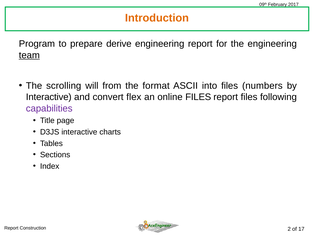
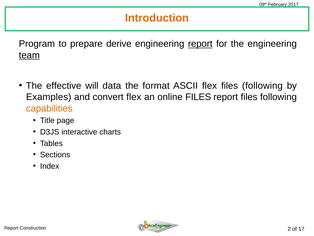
report at (200, 44) underline: none -> present
scrolling: scrolling -> effective
from: from -> data
ASCII into: into -> flex
numbers at (262, 86): numbers -> following
Interactive at (49, 97): Interactive -> Examples
capabilities colour: purple -> orange
